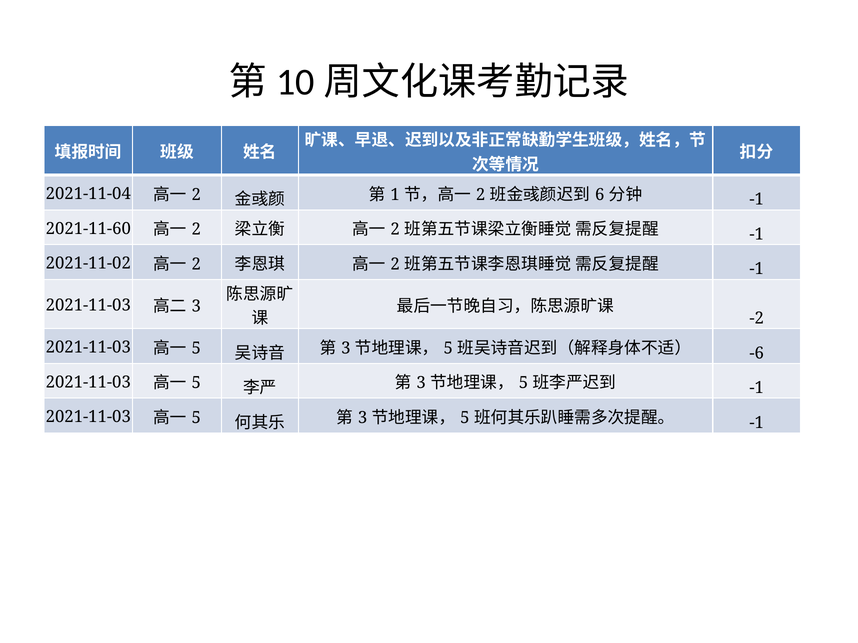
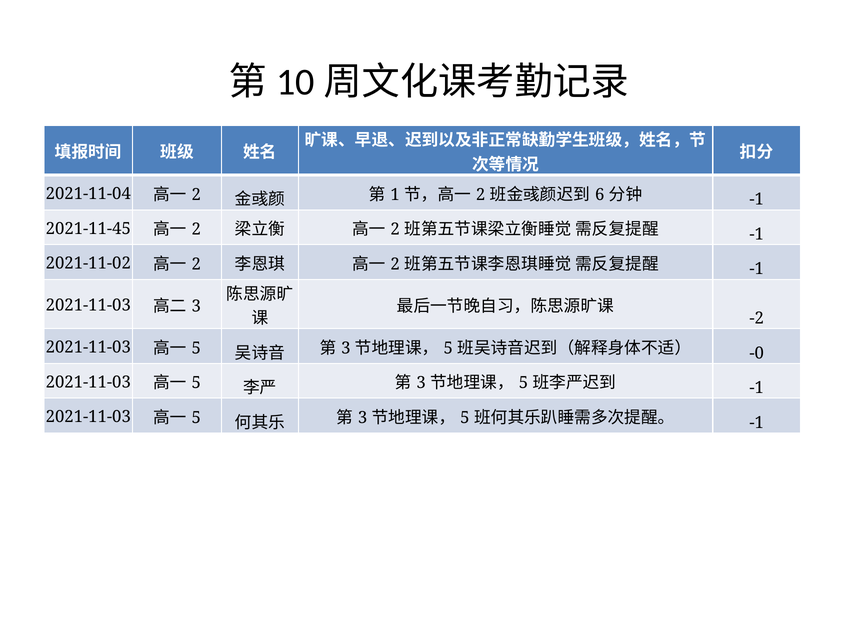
2021-11-60: 2021-11-60 -> 2021-11-45
-6: -6 -> -0
